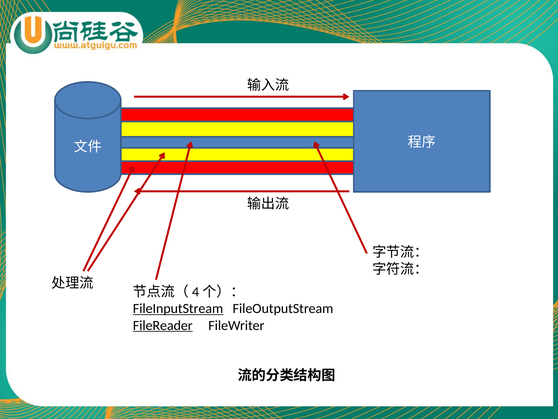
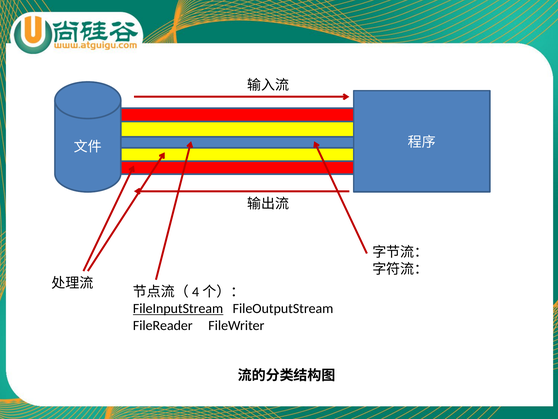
FileReader underline: present -> none
